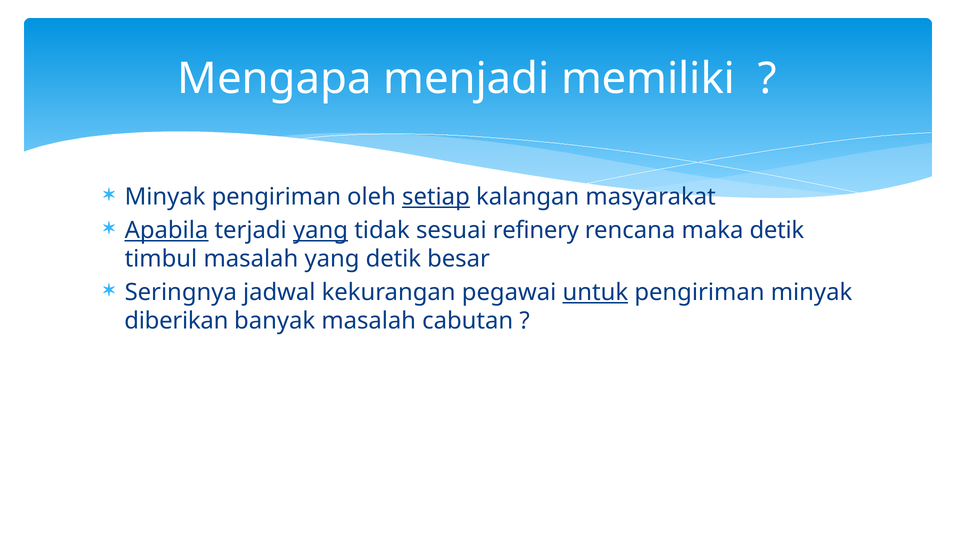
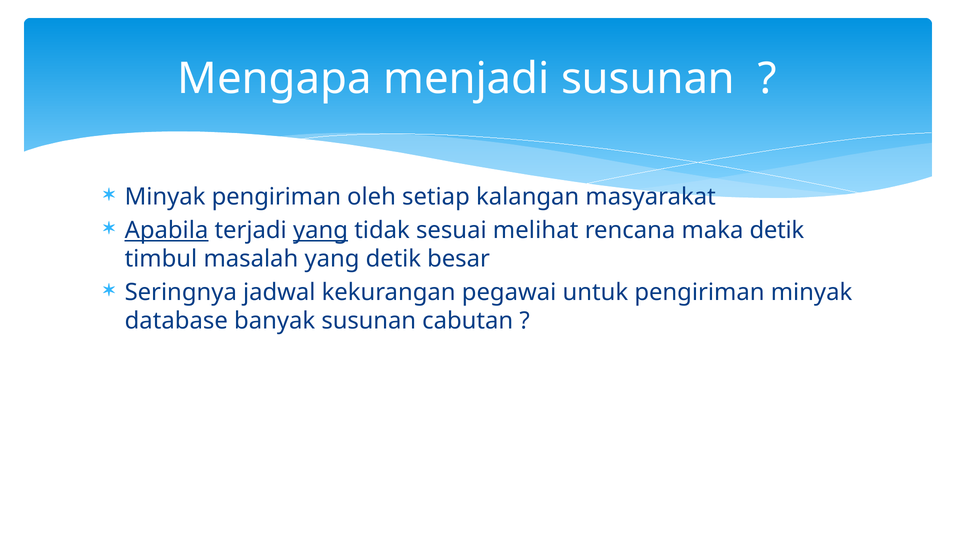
menjadi memiliki: memiliki -> susunan
setiap underline: present -> none
refinery: refinery -> melihat
untuk underline: present -> none
diberikan: diberikan -> database
banyak masalah: masalah -> susunan
